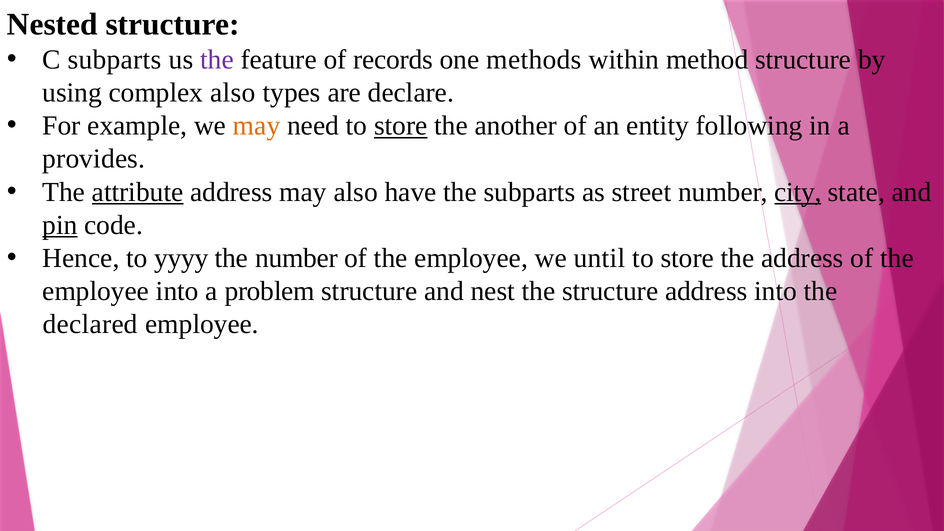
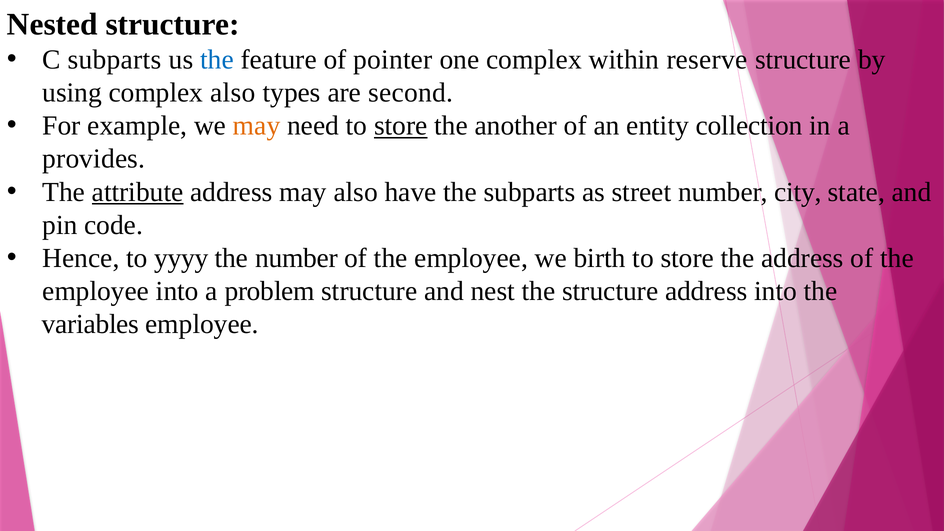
the at (217, 60) colour: purple -> blue
records: records -> pointer
one methods: methods -> complex
method: method -> reserve
declare: declare -> second
following: following -> collection
city underline: present -> none
pin underline: present -> none
until: until -> birth
declared: declared -> variables
